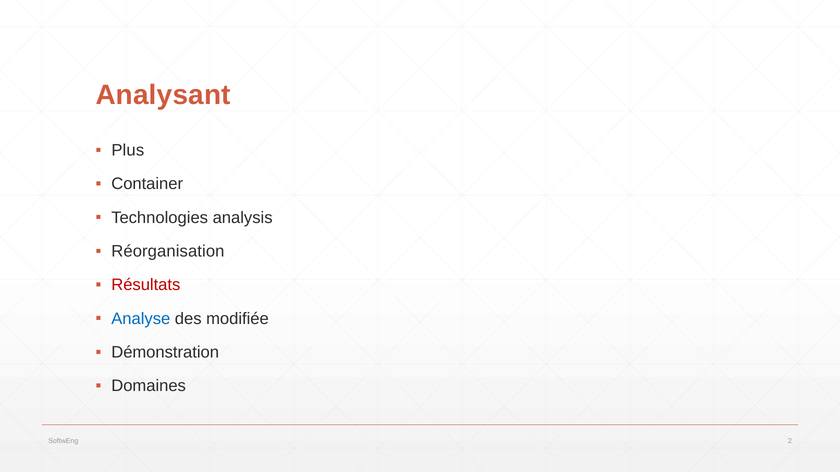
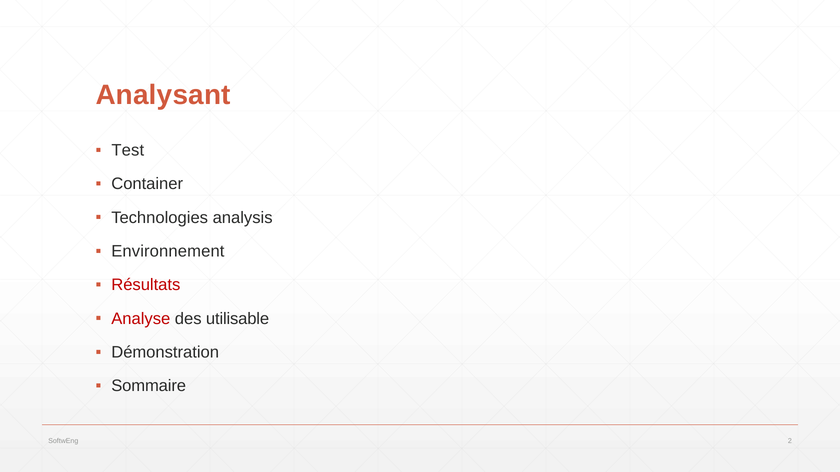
Plus: Plus -> Test
Réorganisation: Réorganisation -> Environnement
Analyse colour: blue -> red
modifiée: modifiée -> utilisable
Domaines: Domaines -> Sommaire
